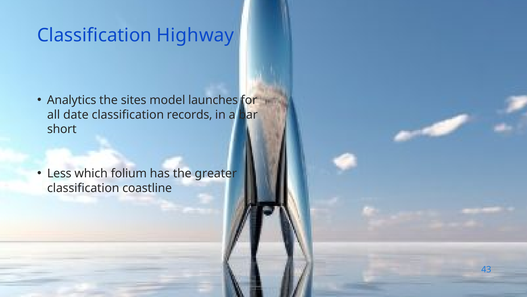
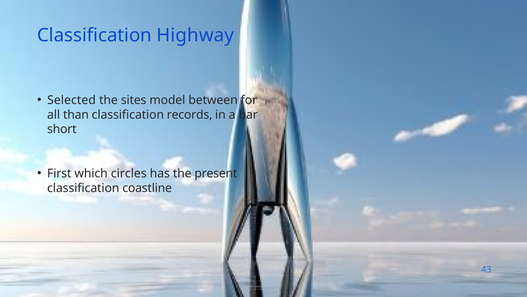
Analytics: Analytics -> Selected
launches: launches -> between
date: date -> than
Less: Less -> First
folium: folium -> circles
greater: greater -> present
